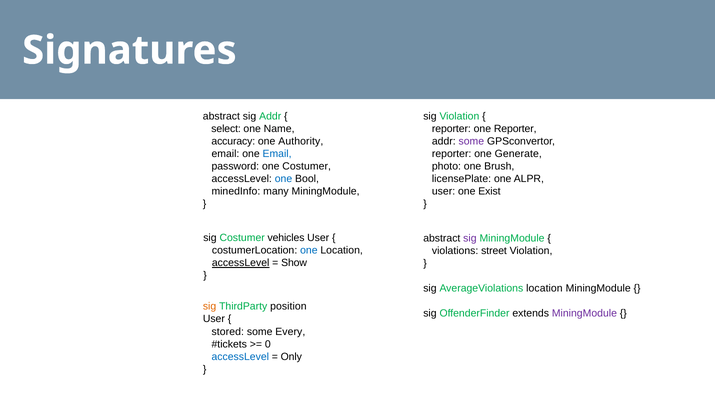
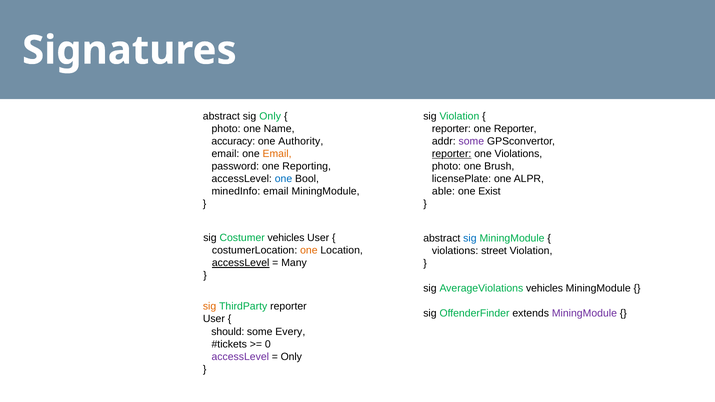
sig Addr: Addr -> Only
select at (226, 129): select -> photo
Email at (277, 154) colour: blue -> orange
reporter at (452, 154) underline: none -> present
one Generate: Generate -> Violations
one Costumer: Costumer -> Reporting
minedInfo many: many -> email
user at (444, 191): user -> able
sig at (470, 238) colour: purple -> blue
one at (309, 251) colour: blue -> orange
Show: Show -> Many
AverageViolations location: location -> vehicles
ThirdParty position: position -> reporter
stored: stored -> should
accessLevel at (240, 357) colour: blue -> purple
